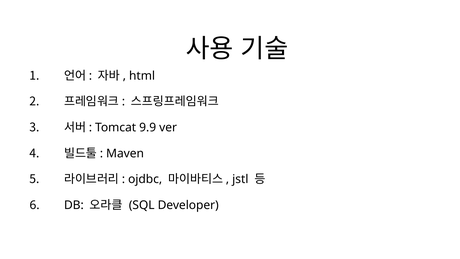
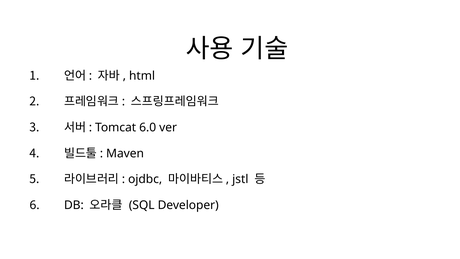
9.9: 9.9 -> 6.0
